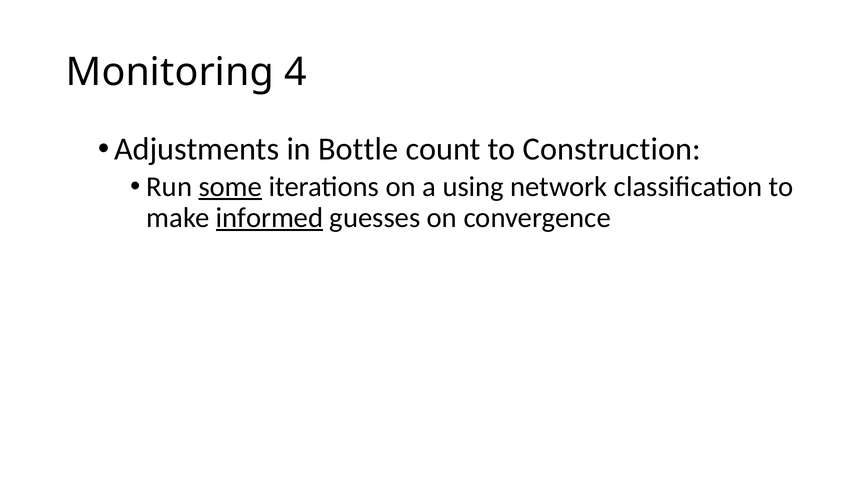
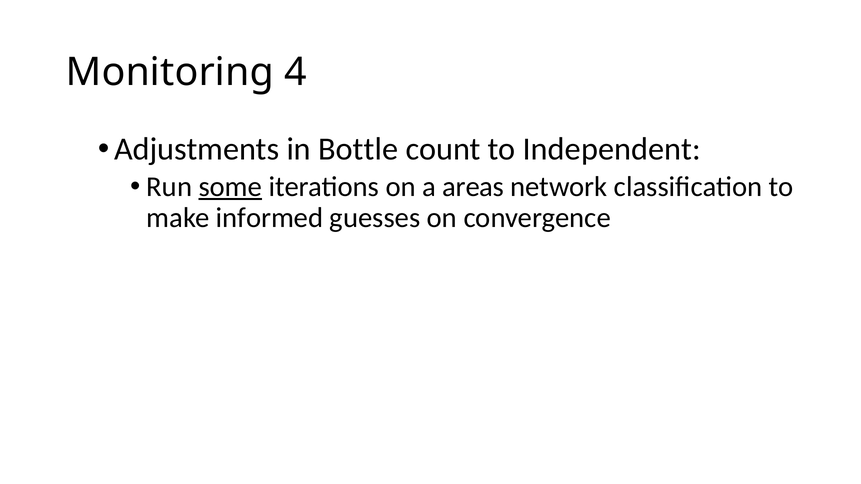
Construction: Construction -> Independent
using: using -> areas
informed underline: present -> none
